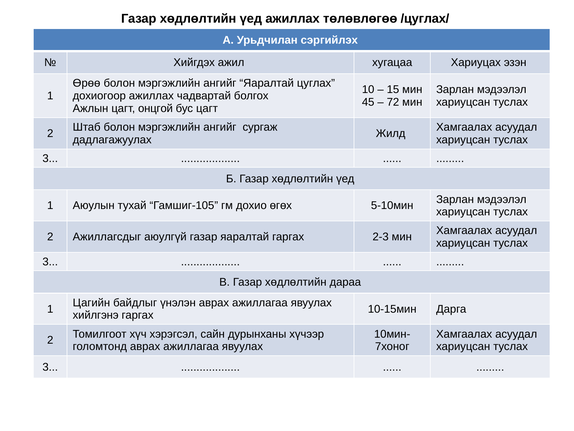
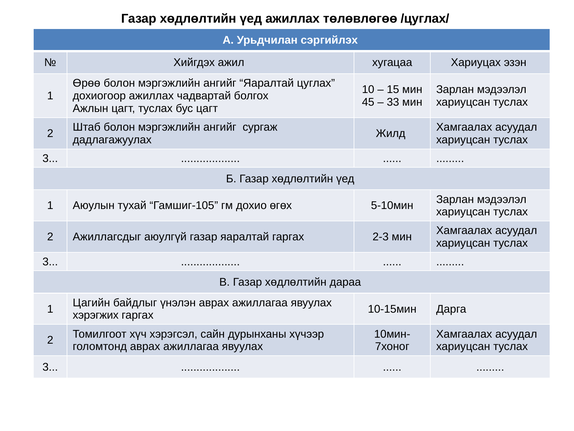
72: 72 -> 33
цагт онцгой: онцгой -> туслах
хийлгэнэ: хийлгэнэ -> хэрэгжих
